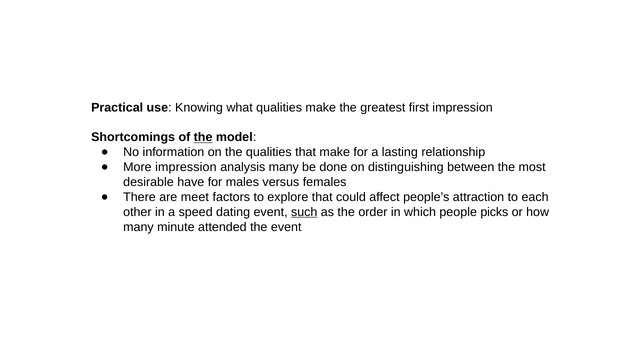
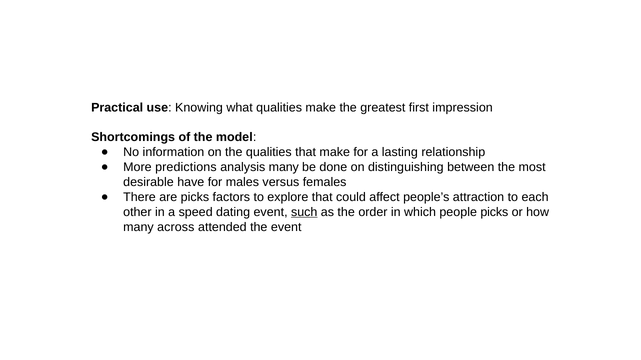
the at (203, 138) underline: present -> none
More impression: impression -> predictions
are meet: meet -> picks
minute: minute -> across
